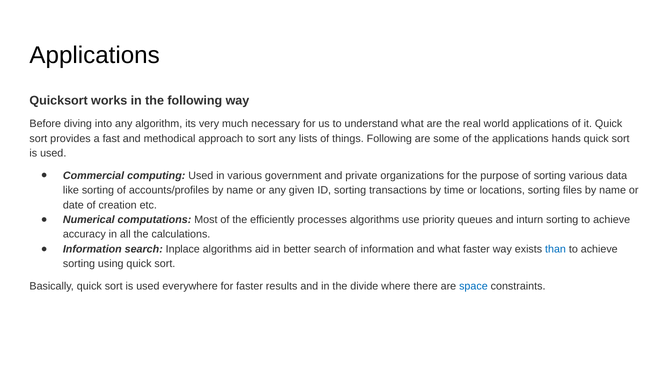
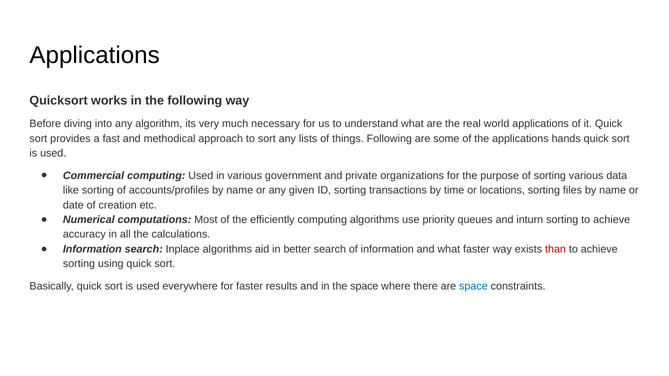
efficiently processes: processes -> computing
than colour: blue -> red
the divide: divide -> space
